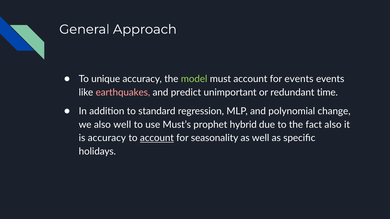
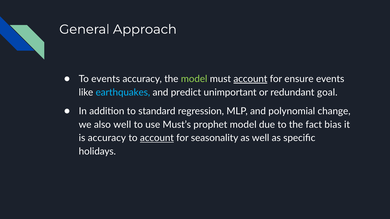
To unique: unique -> events
account at (250, 79) underline: none -> present
for events: events -> ensure
earthquakes colour: pink -> light blue
time: time -> goal
prophet hybrid: hybrid -> model
fact also: also -> bias
